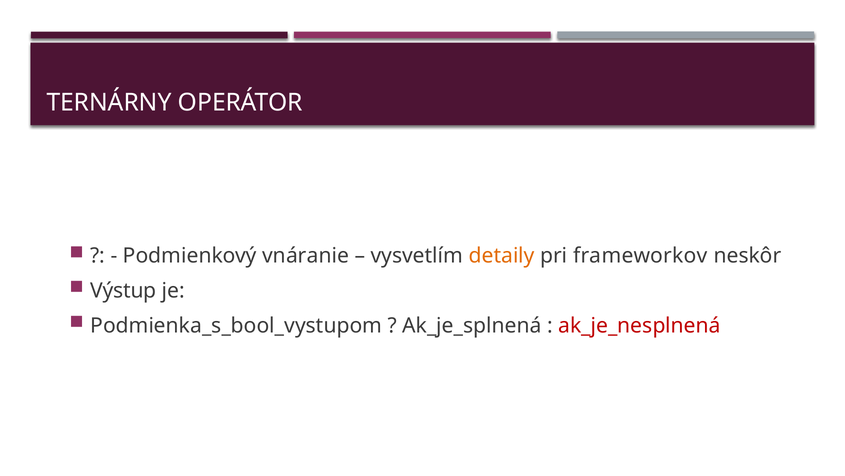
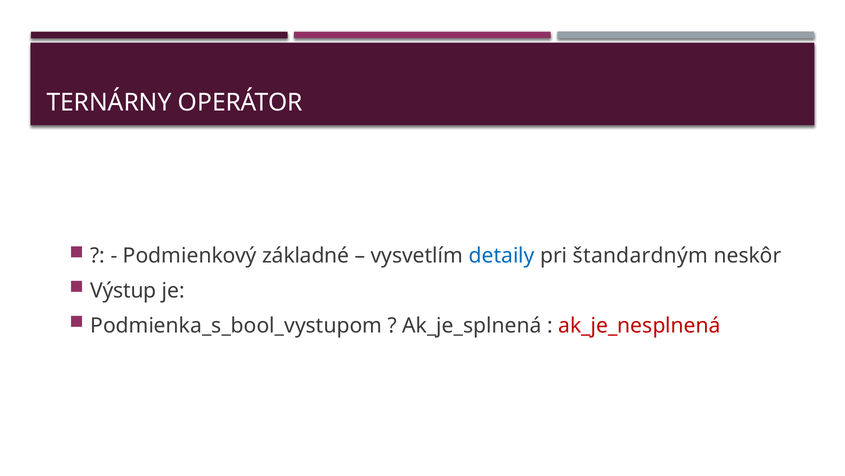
vnáranie: vnáranie -> základné
detaily colour: orange -> blue
frameworkov: frameworkov -> štandardným
